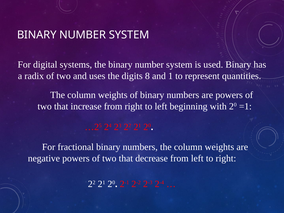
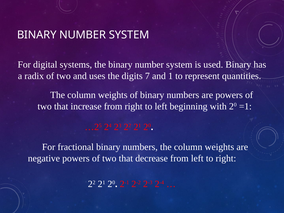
8: 8 -> 7
